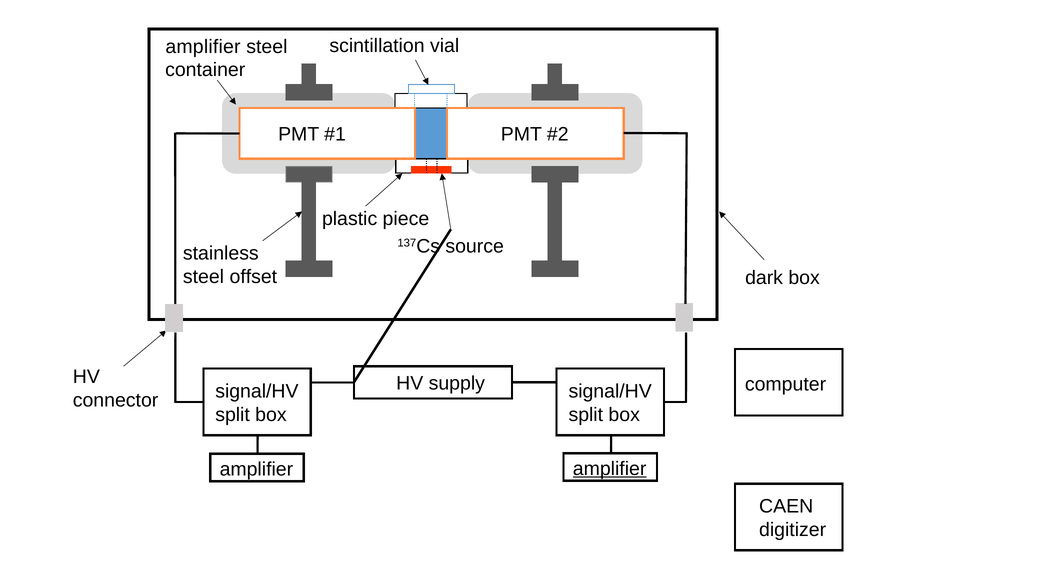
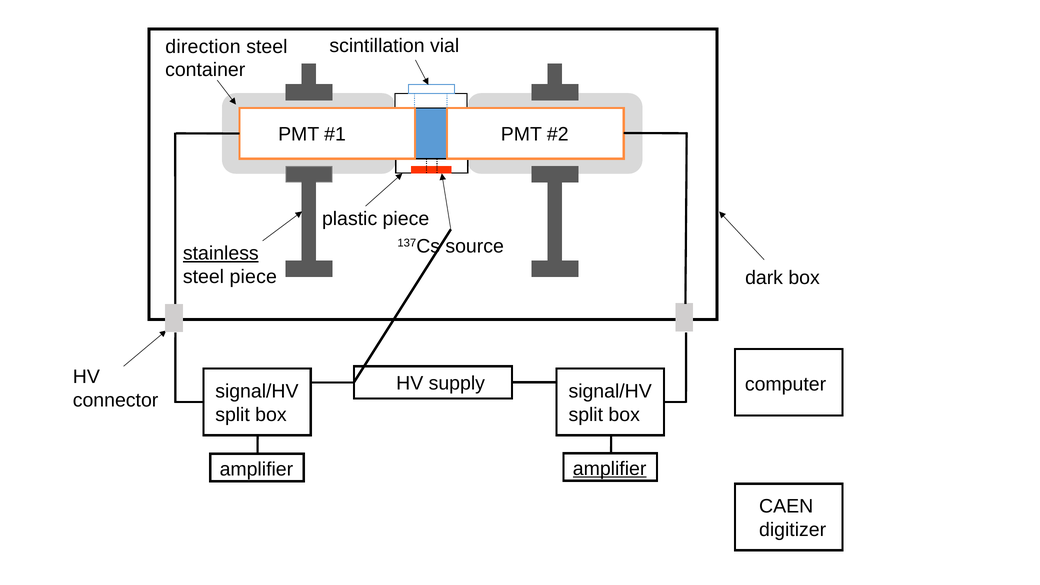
amplifier at (203, 47): amplifier -> direction
stainless underline: none -> present
steel offset: offset -> piece
